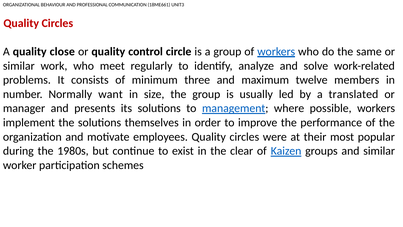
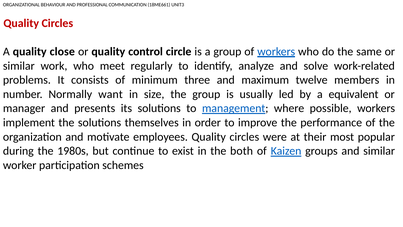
translated: translated -> equivalent
clear: clear -> both
